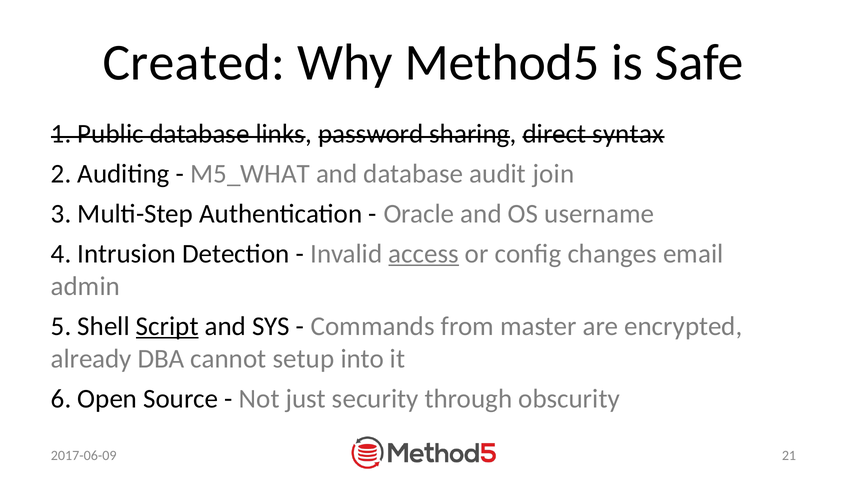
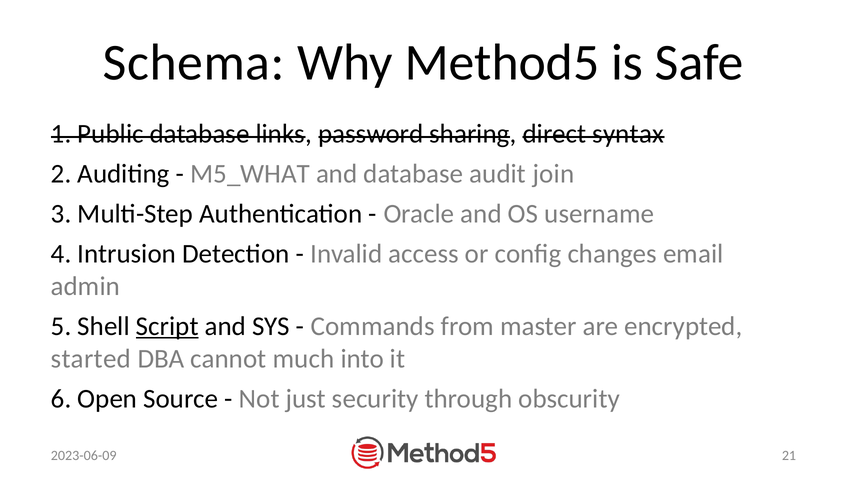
Created: Created -> Schema
access underline: present -> none
already: already -> started
setup: setup -> much
2017-06-09: 2017-06-09 -> 2023-06-09
